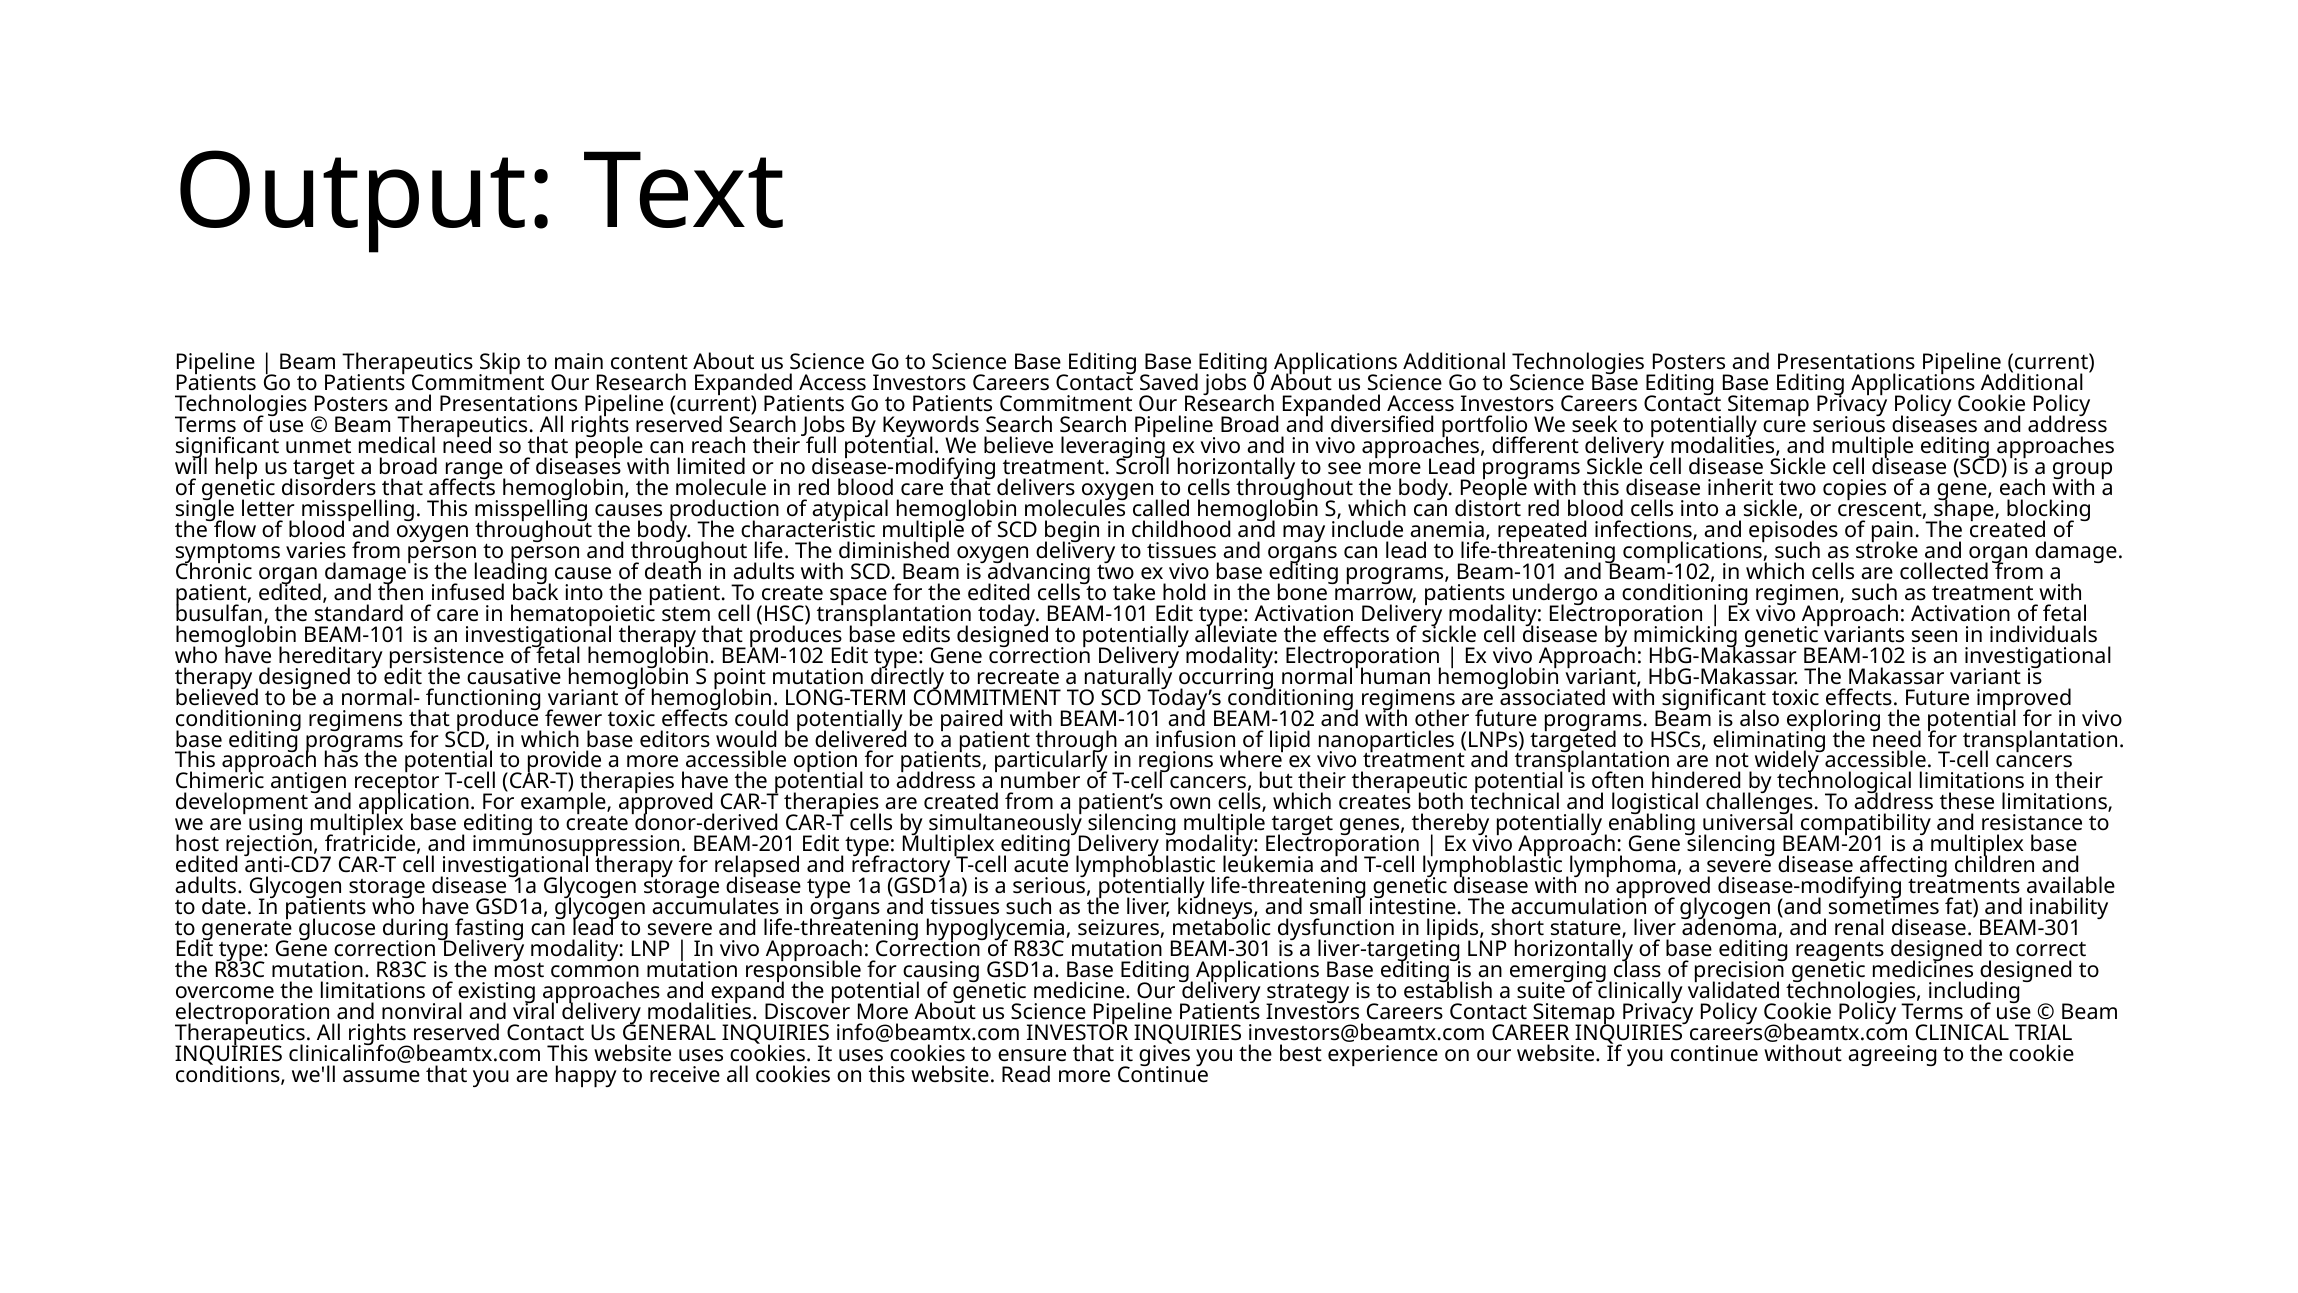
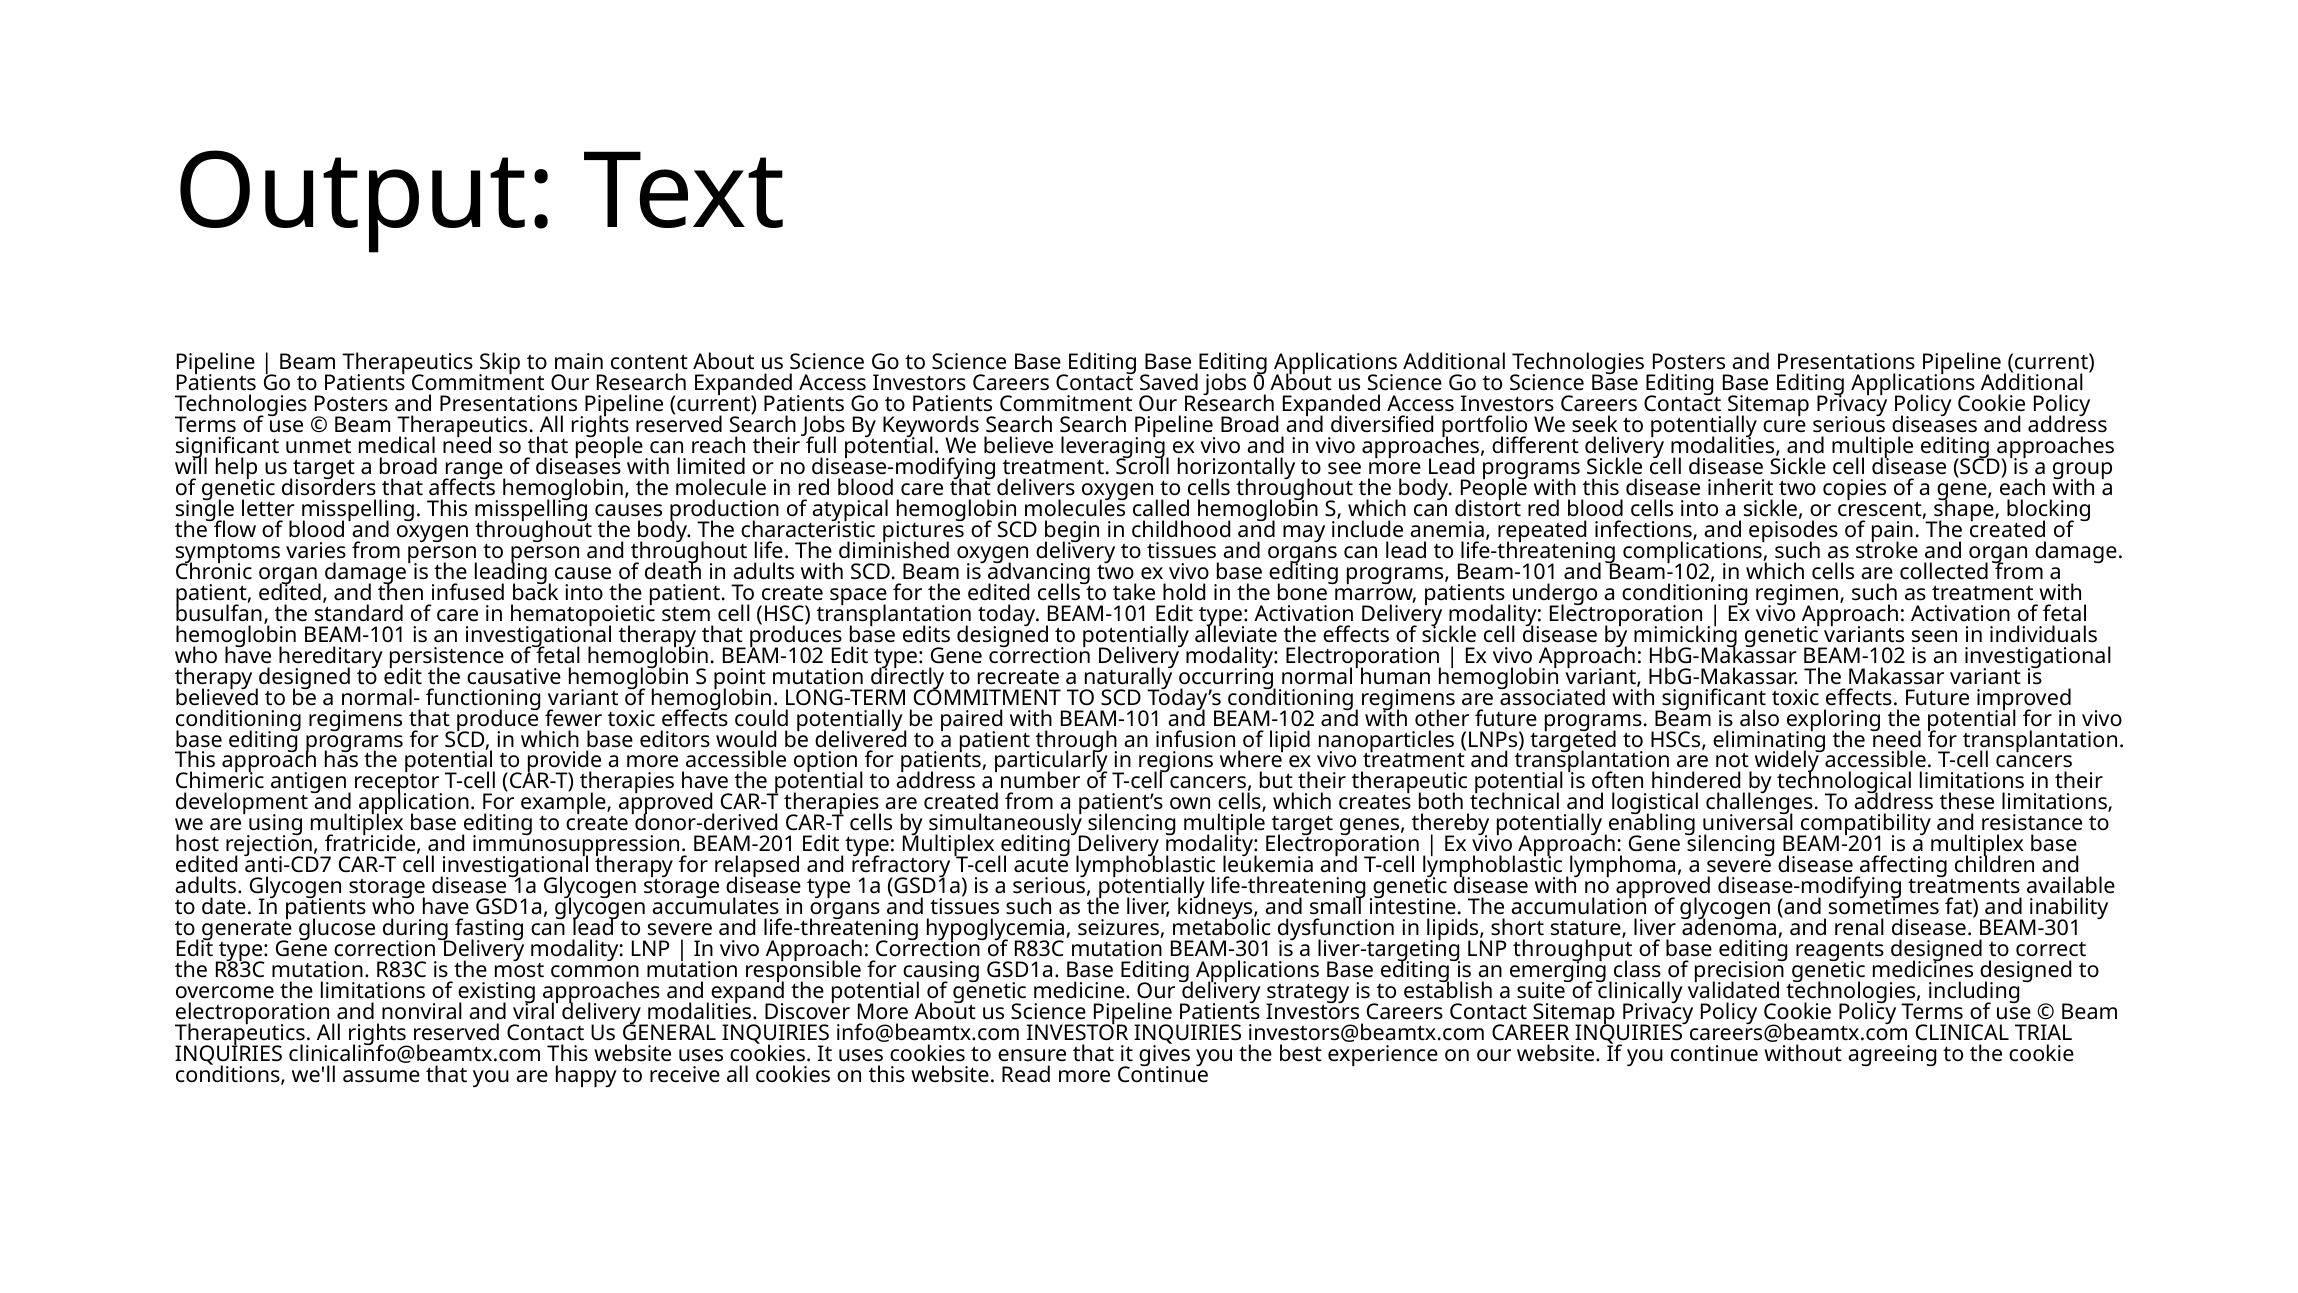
characteristic multiple: multiple -> pictures
LNP horizontally: horizontally -> throughput
